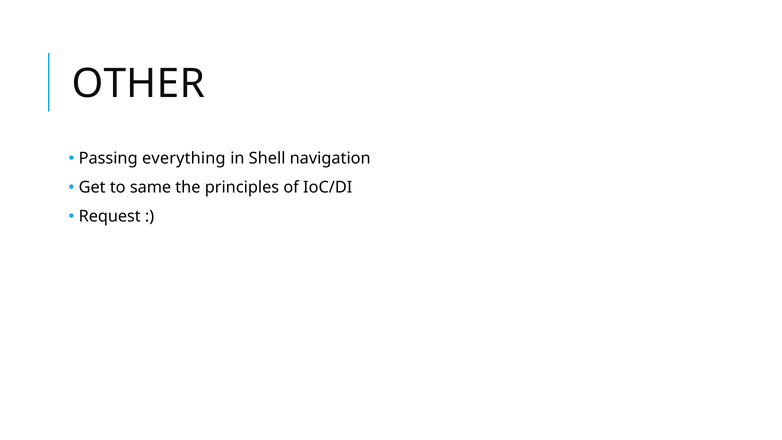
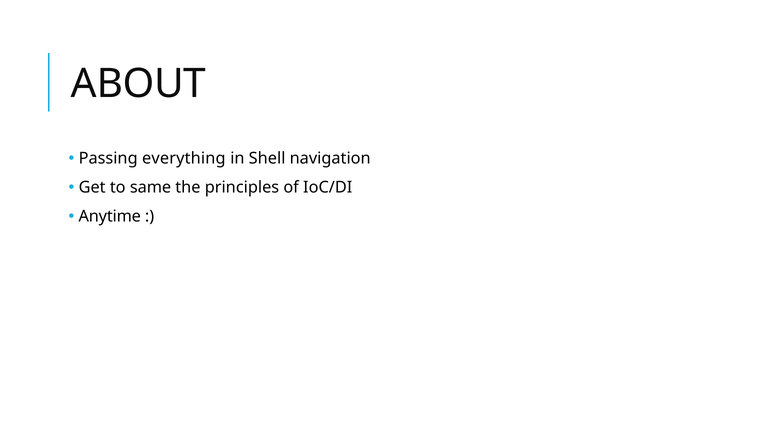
OTHER: OTHER -> ABOUT
Request: Request -> Anytime
